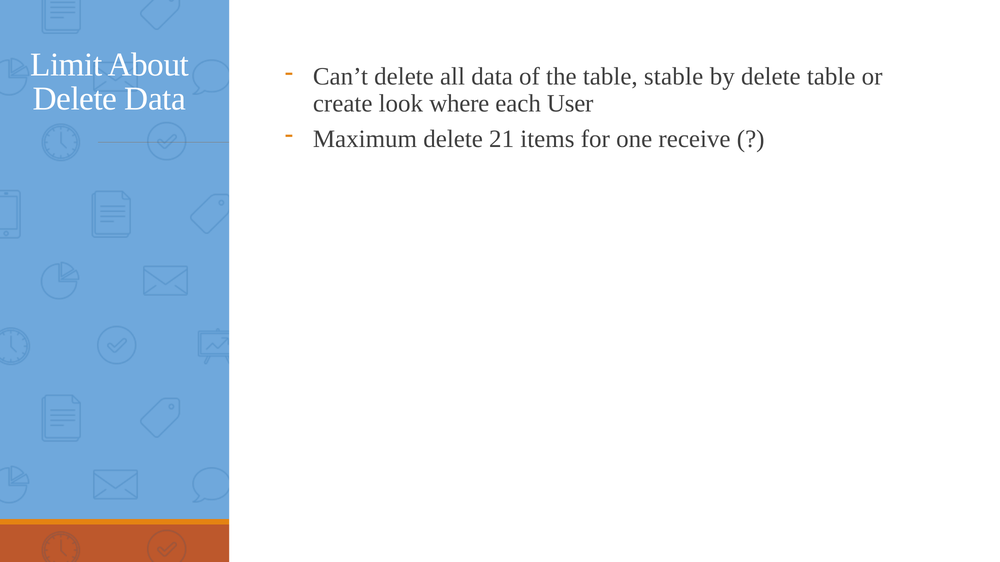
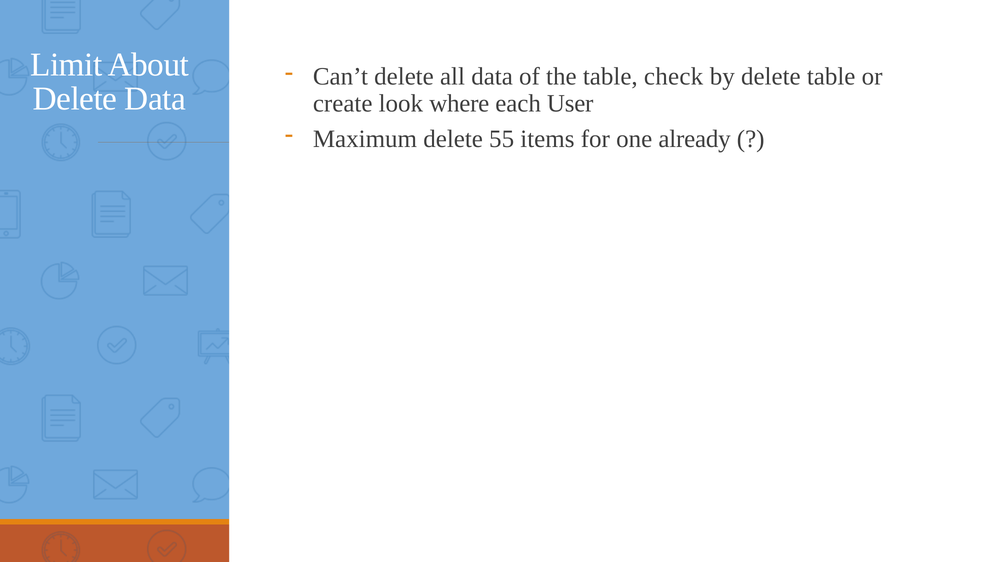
stable: stable -> check
21: 21 -> 55
receive: receive -> already
